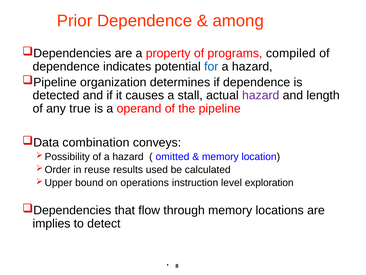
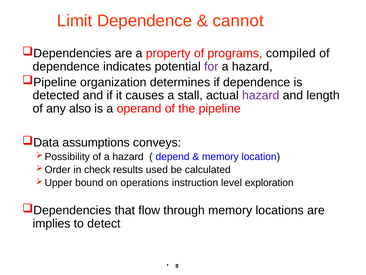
Prior: Prior -> Limit
among: among -> cannot
for colour: blue -> purple
true: true -> also
combination: combination -> assumptions
omitted: omitted -> depend
reuse: reuse -> check
